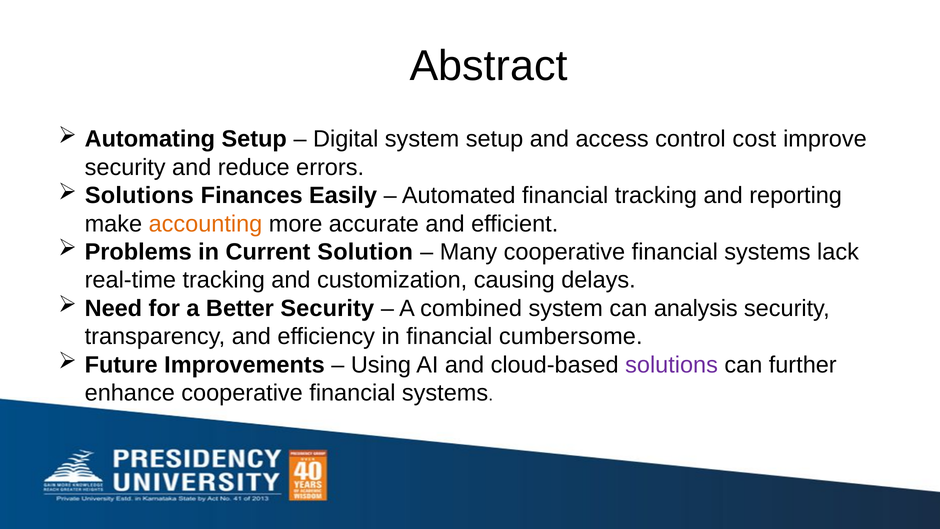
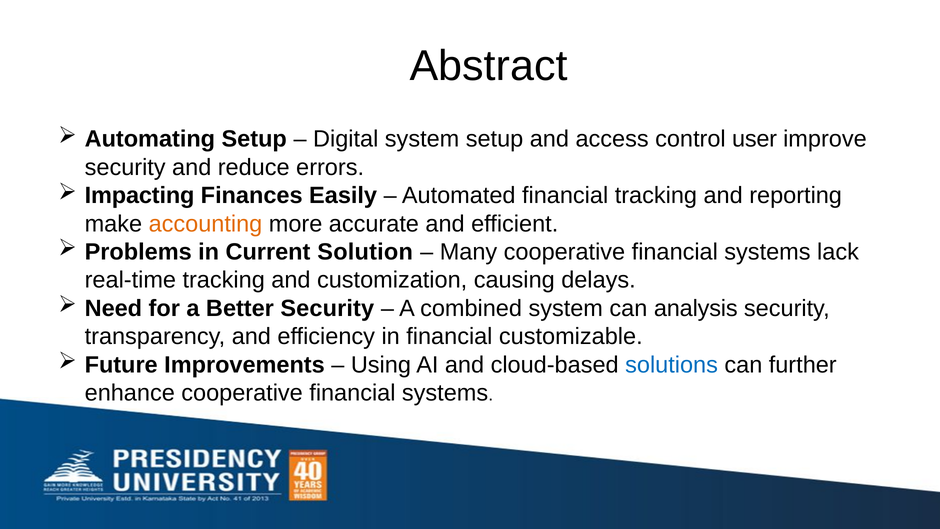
cost: cost -> user
Solutions at (139, 195): Solutions -> Impacting
cumbersome: cumbersome -> customizable
solutions at (672, 365) colour: purple -> blue
